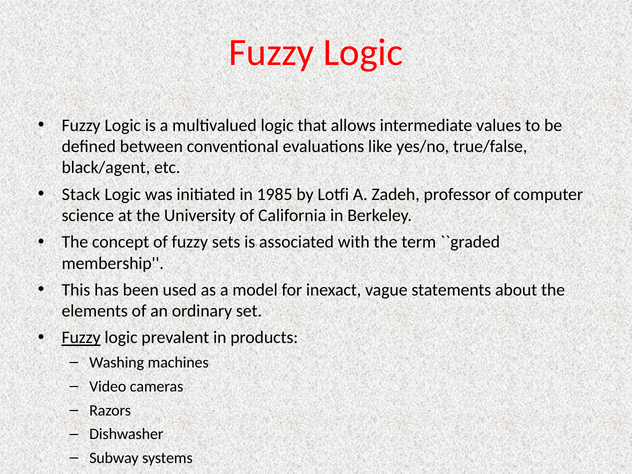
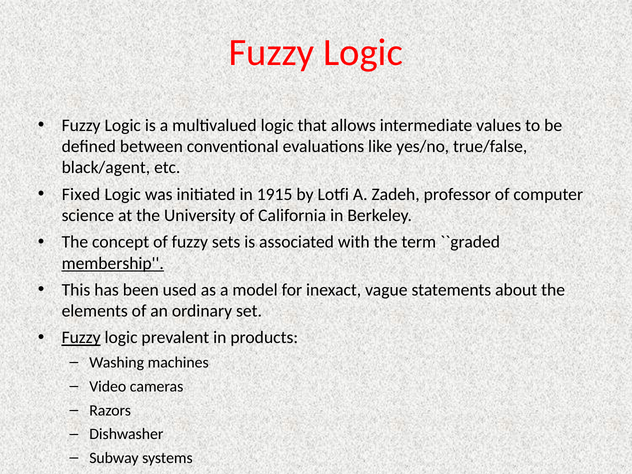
Stack: Stack -> Fixed
1985: 1985 -> 1915
membership underline: none -> present
